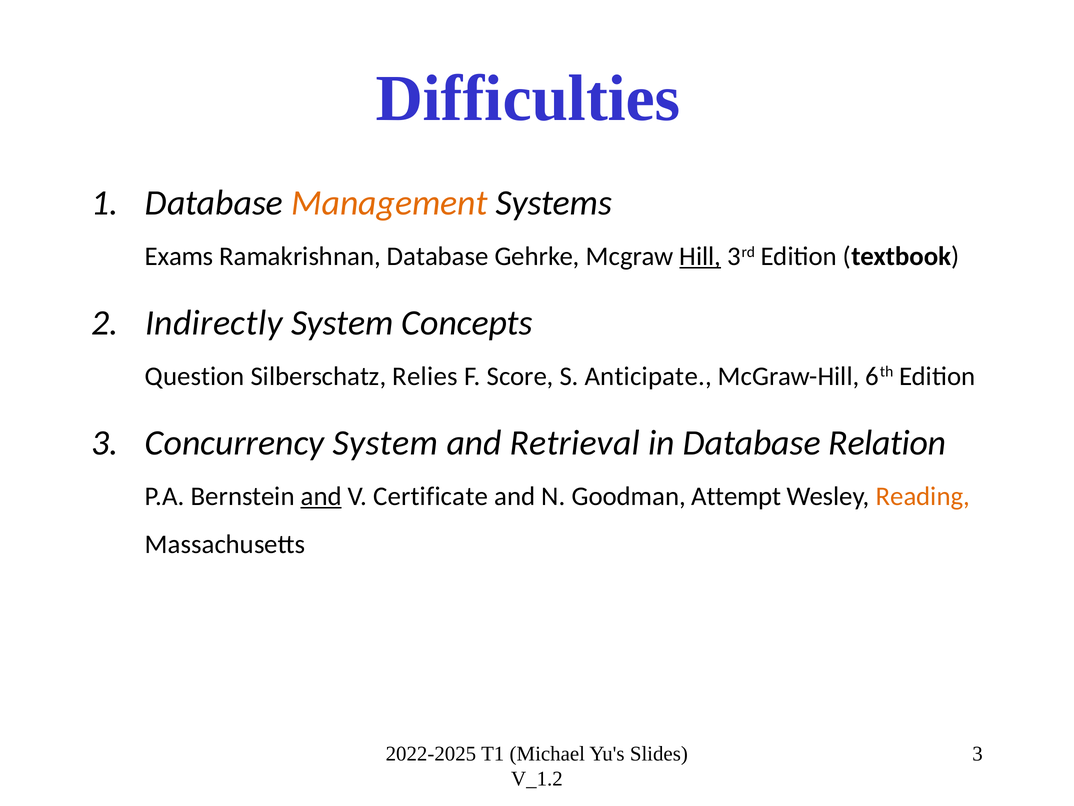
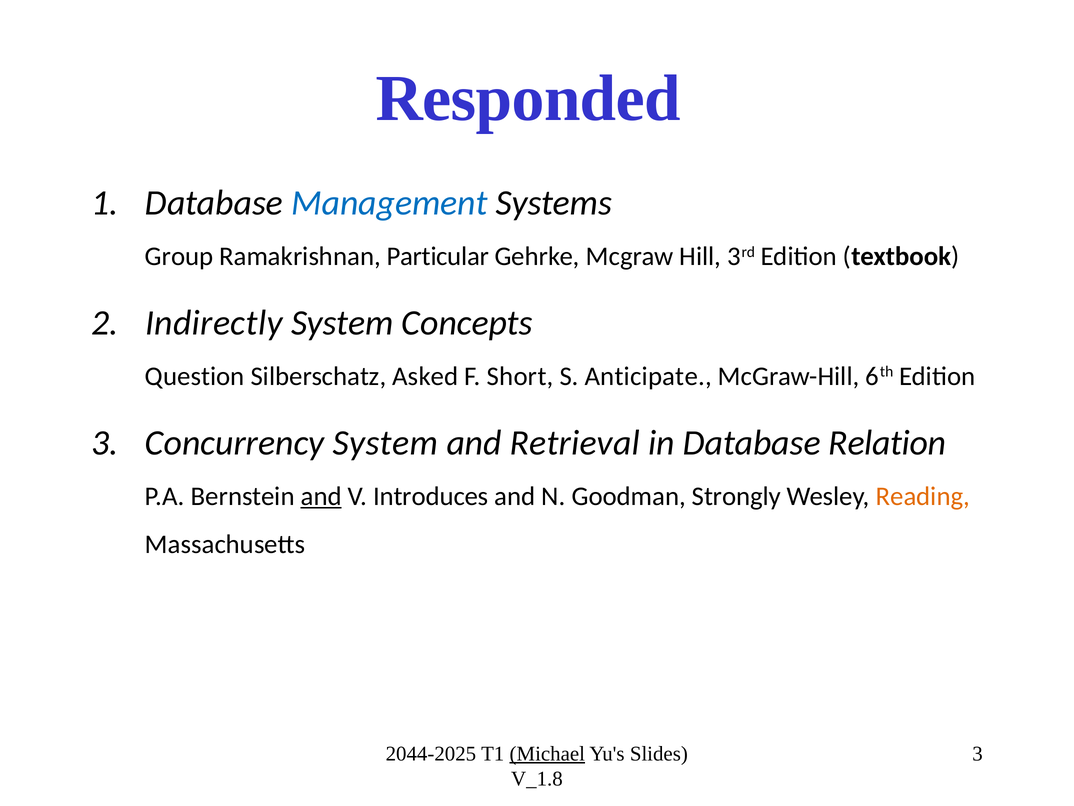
Difficulties: Difficulties -> Responded
Management colour: orange -> blue
Exams: Exams -> Group
Ramakrishnan Database: Database -> Particular
Hill underline: present -> none
Relies: Relies -> Asked
Score: Score -> Short
Certificate: Certificate -> Introduces
Attempt: Attempt -> Strongly
2022-2025: 2022-2025 -> 2044-2025
Michael underline: none -> present
V_1.2: V_1.2 -> V_1.8
